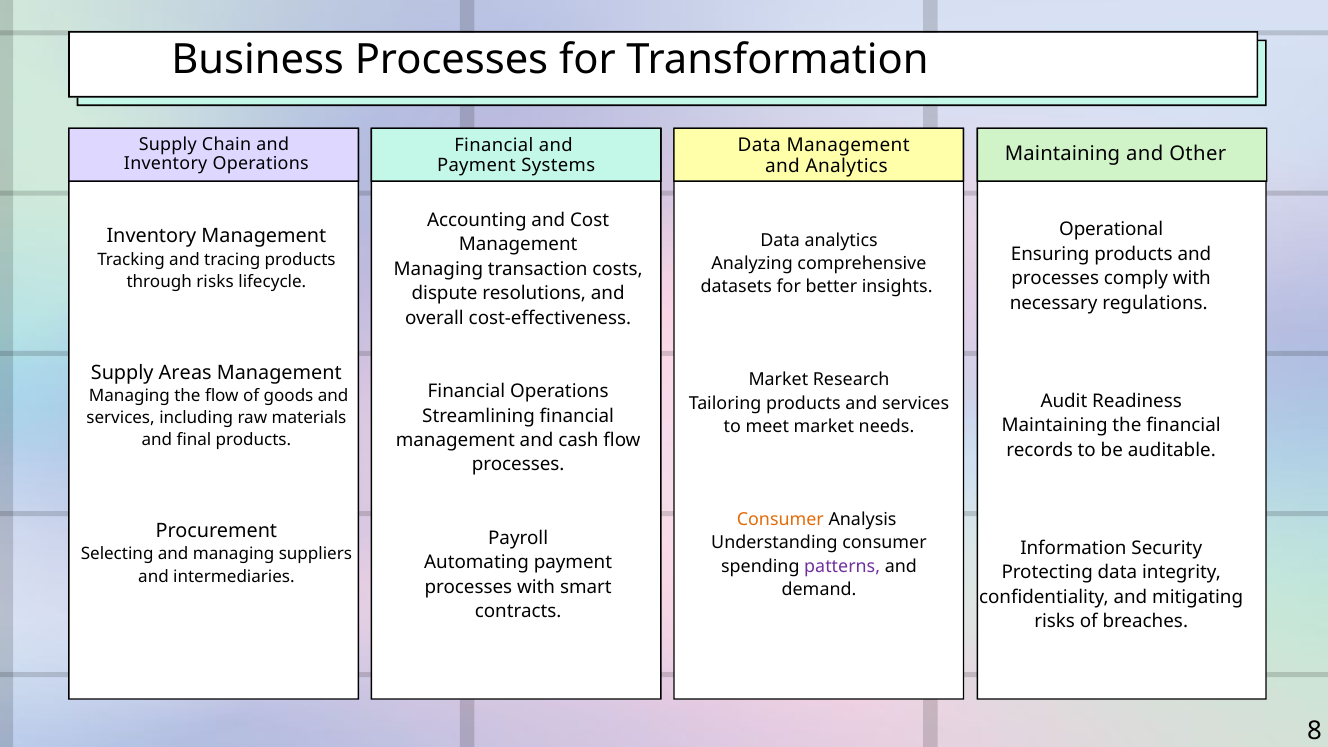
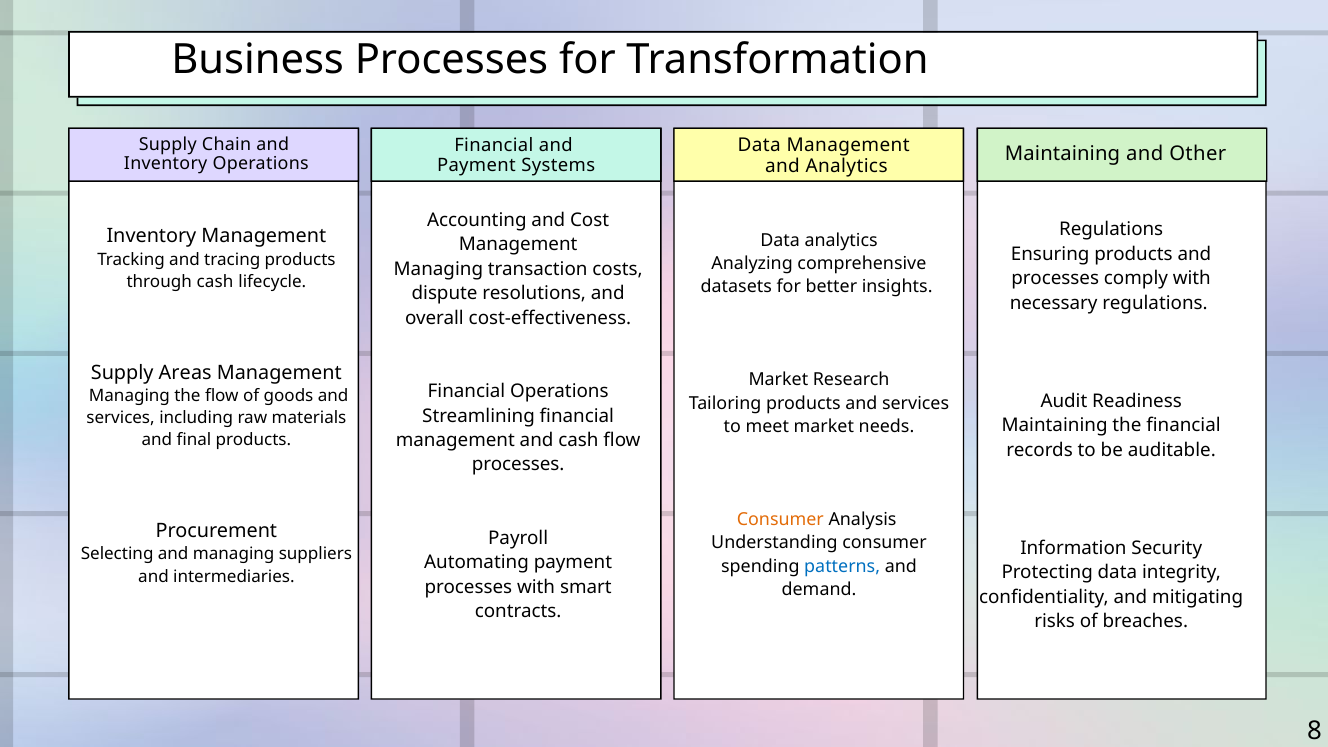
Operational at (1111, 229): Operational -> Regulations
through risks: risks -> cash
patterns colour: purple -> blue
